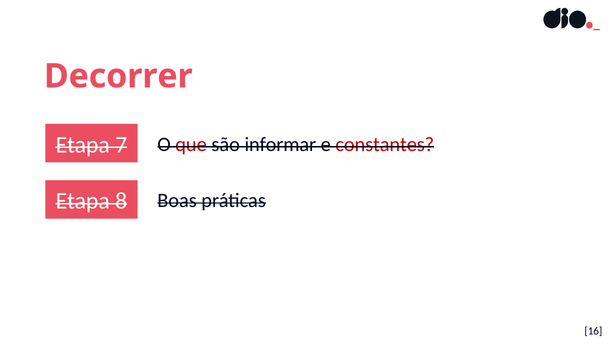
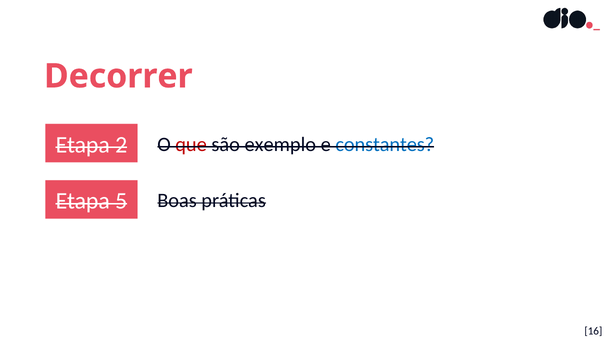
7: 7 -> 2
informar: informar -> exemplo
constantes colour: red -> blue
8: 8 -> 5
